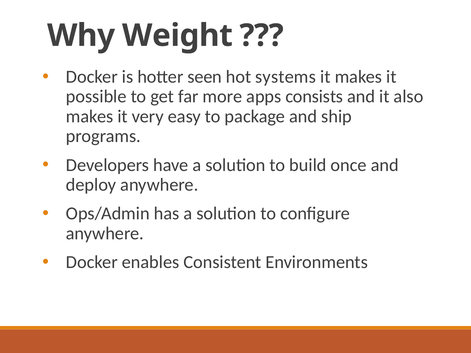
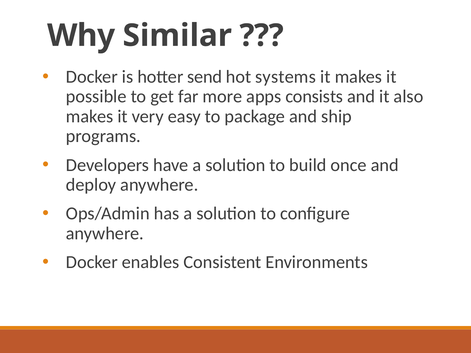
Weight: Weight -> Similar
seen: seen -> send
